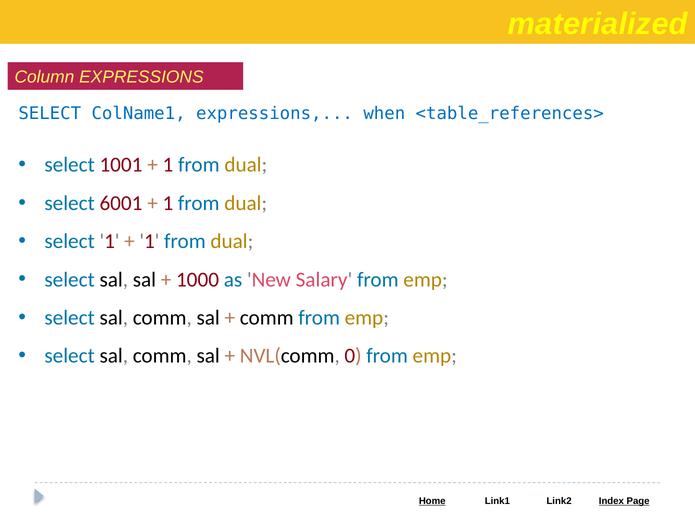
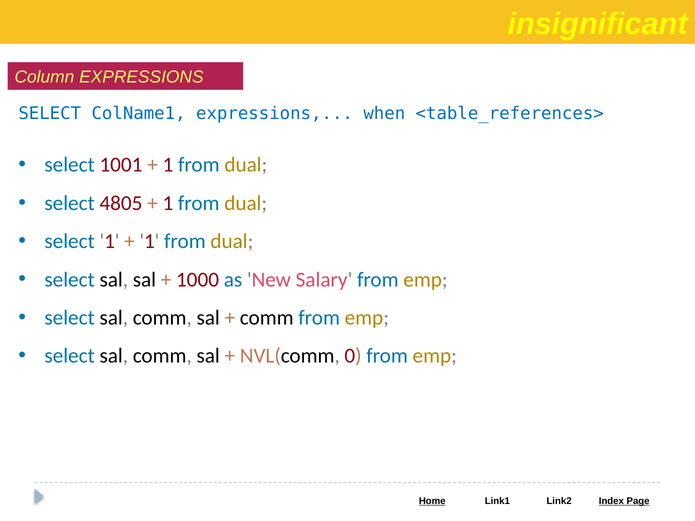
materialized: materialized -> insignificant
6001: 6001 -> 4805
